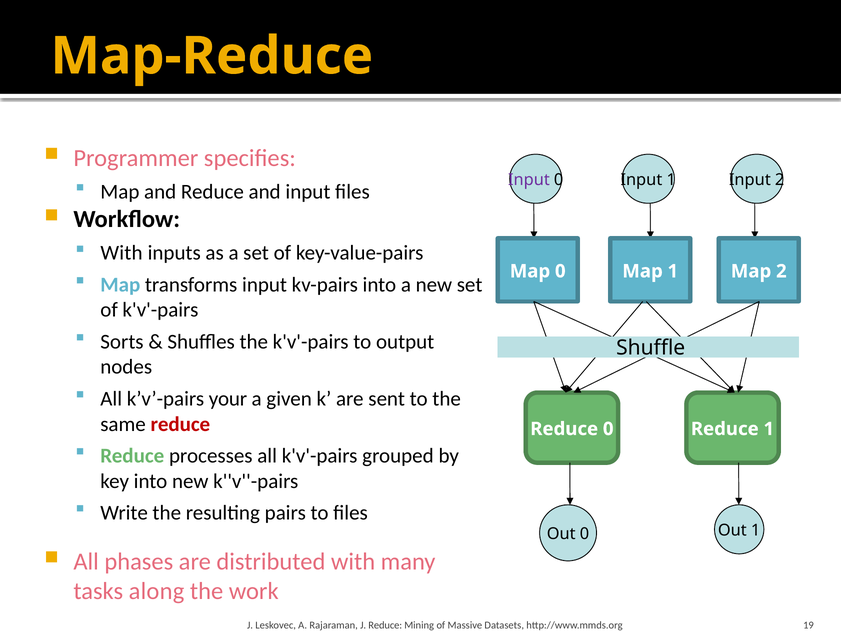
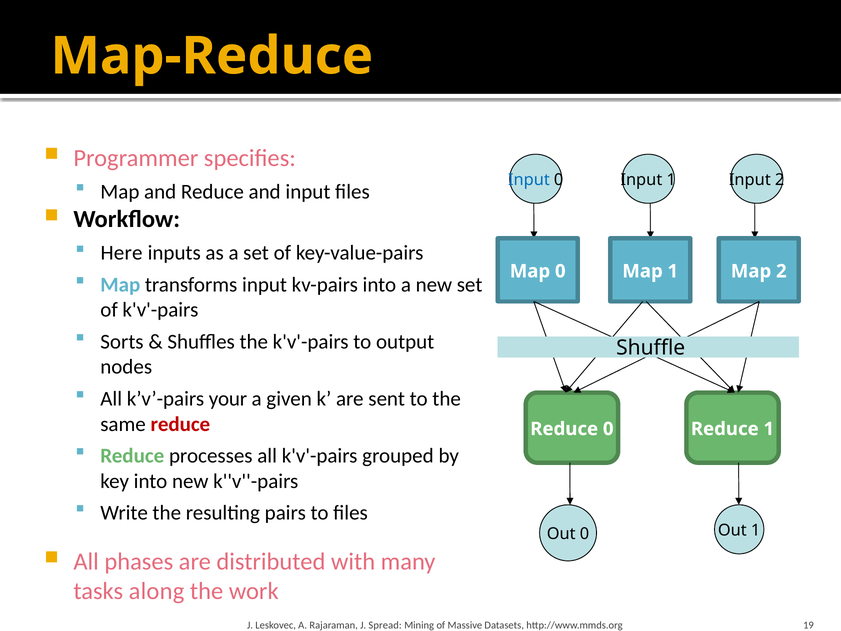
Input at (529, 180) colour: purple -> blue
With at (122, 253): With -> Here
J Reduce: Reduce -> Spread
